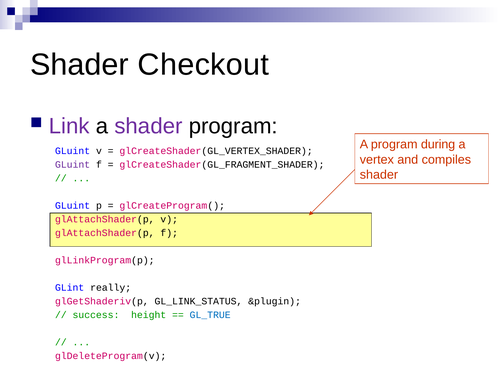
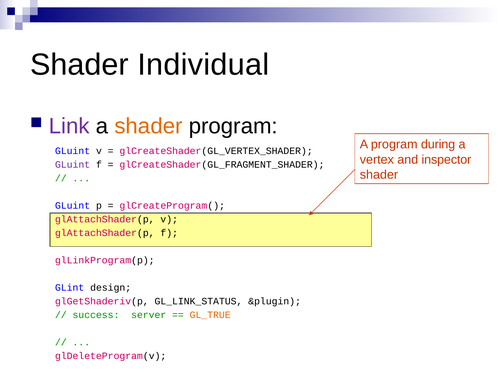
Checkout: Checkout -> Individual
shader at (149, 126) colour: purple -> orange
compiles: compiles -> inspector
really: really -> design
height: height -> server
GL_TRUE colour: blue -> orange
